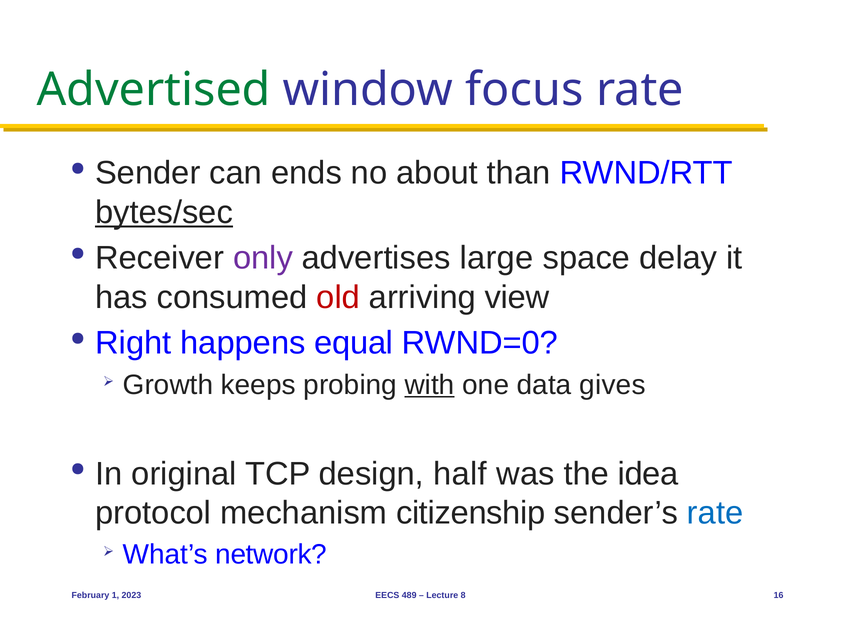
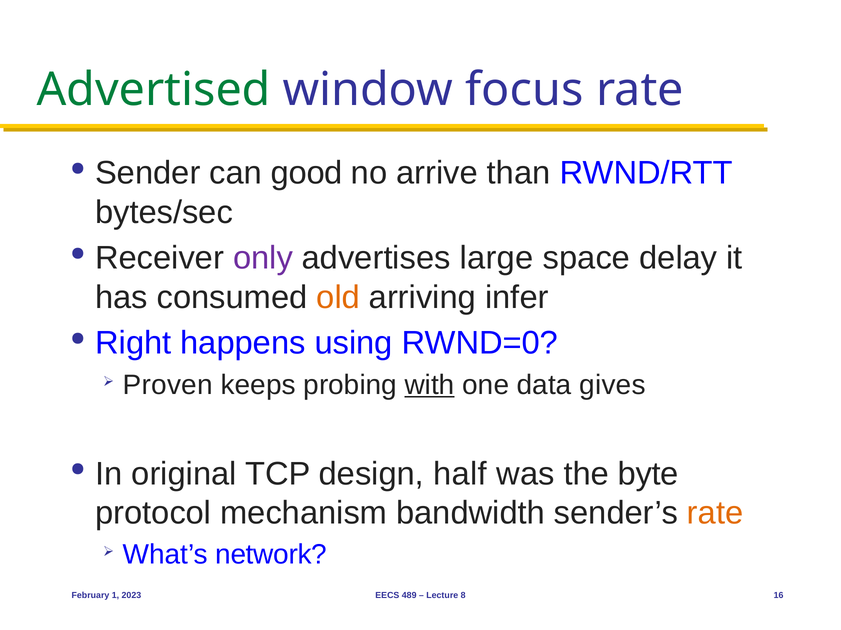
ends: ends -> good
about: about -> arrive
bytes/sec underline: present -> none
old colour: red -> orange
view: view -> infer
equal: equal -> using
Growth: Growth -> Proven
idea: idea -> byte
citizenship: citizenship -> bandwidth
rate at (715, 514) colour: blue -> orange
